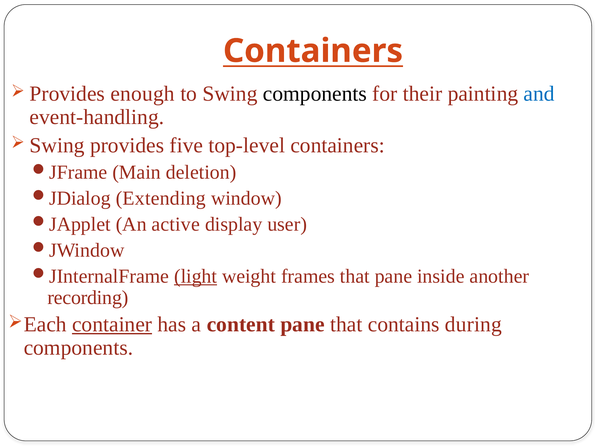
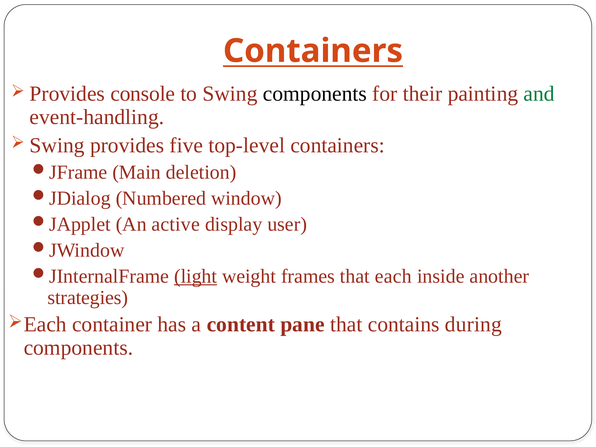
enough: enough -> console
and colour: blue -> green
Extending: Extending -> Numbered
that pane: pane -> each
recording: recording -> strategies
container underline: present -> none
